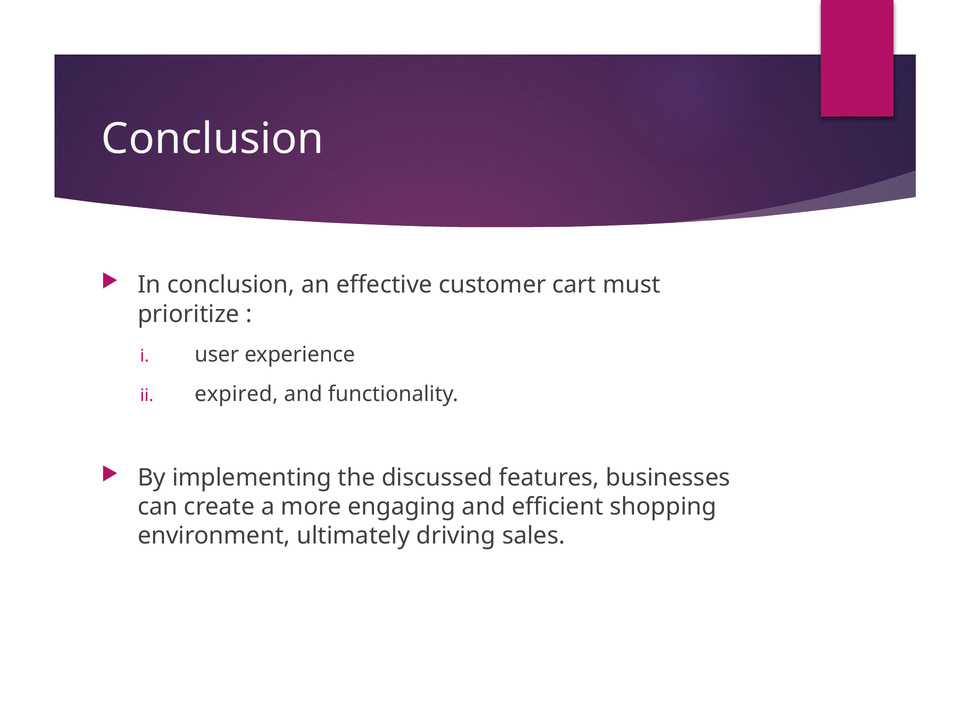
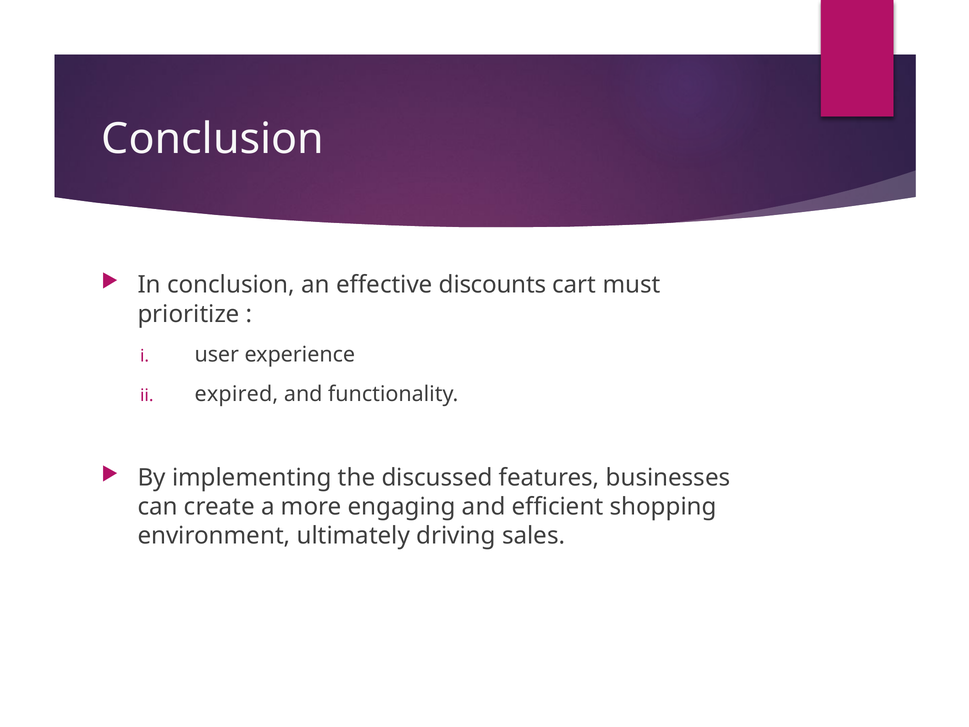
customer: customer -> discounts
